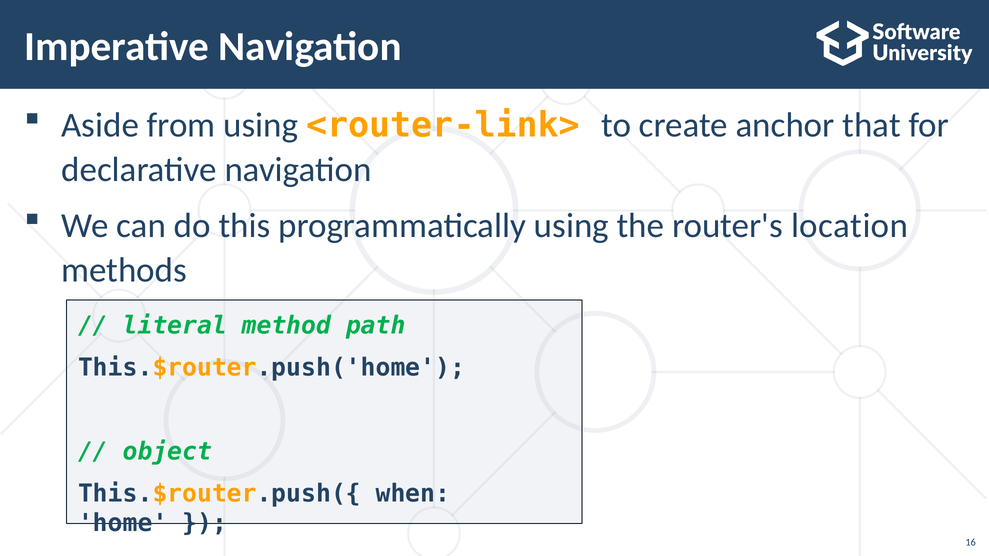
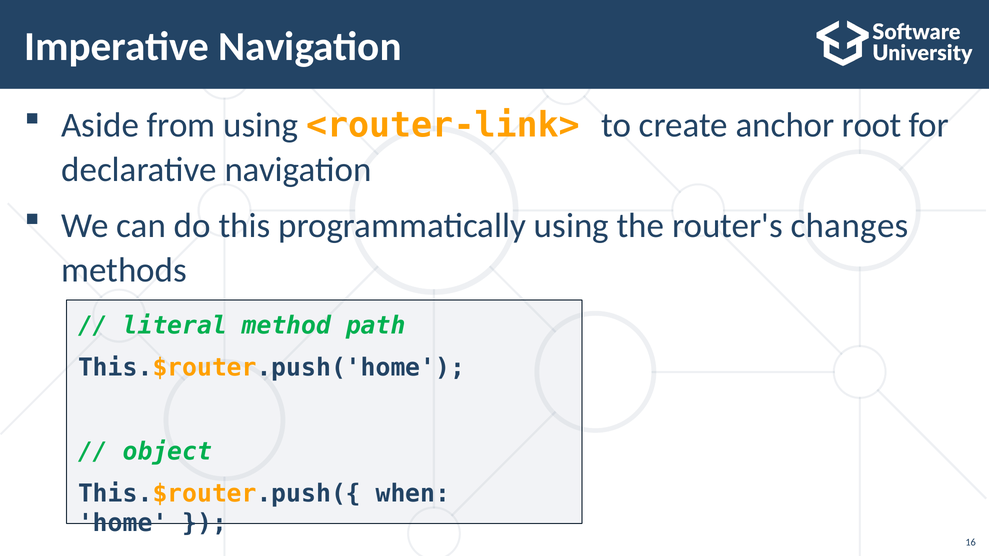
that: that -> root
location: location -> changes
